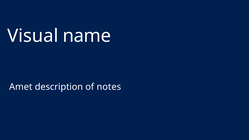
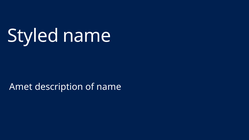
Visual: Visual -> Styled
of notes: notes -> name
